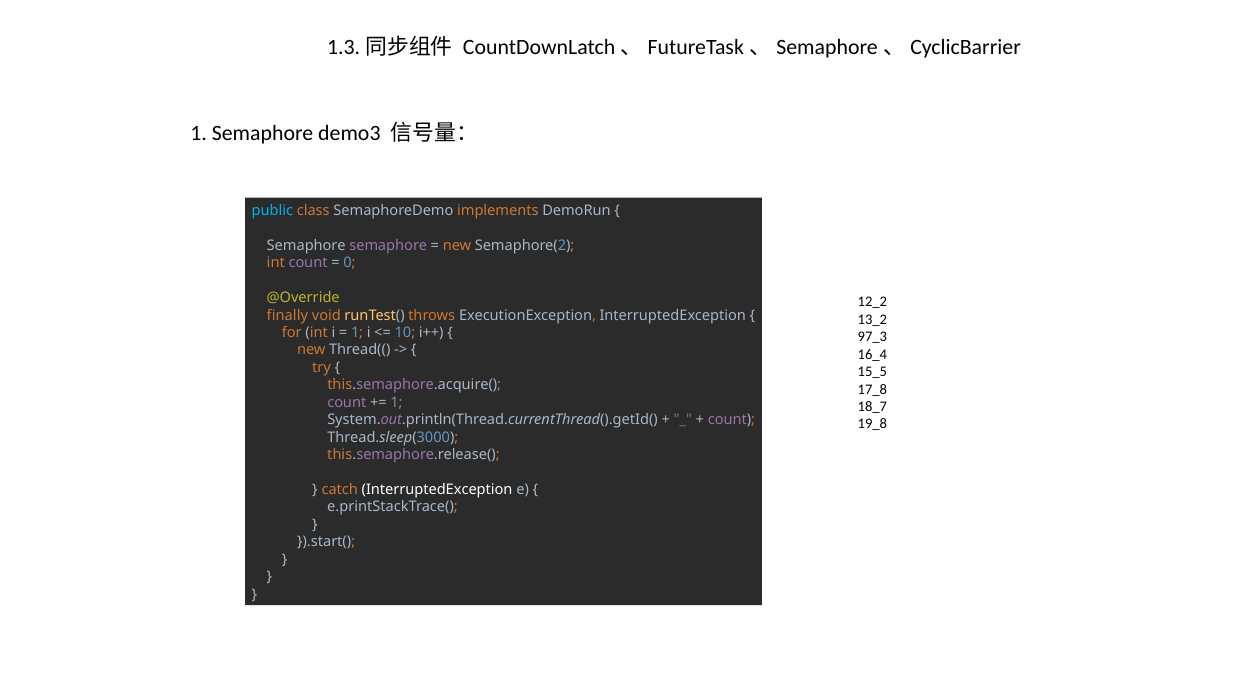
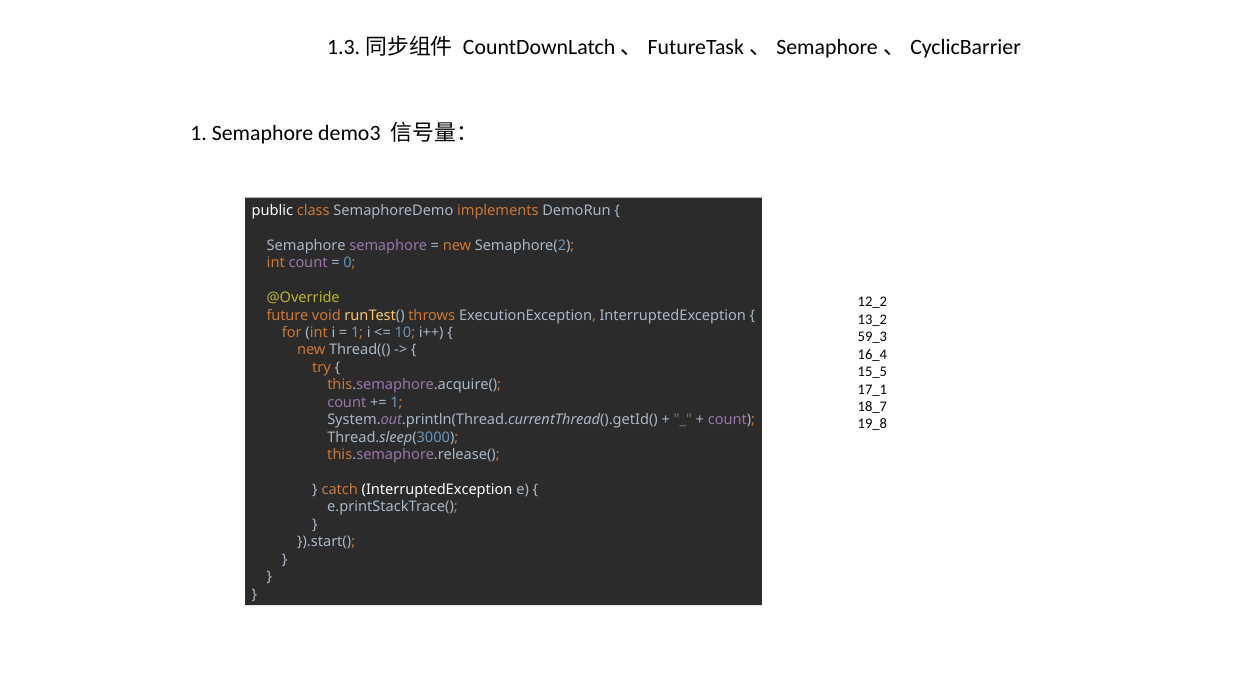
public colour: light blue -> white
finally: finally -> future
97_3: 97_3 -> 59_3
17_8: 17_8 -> 17_1
